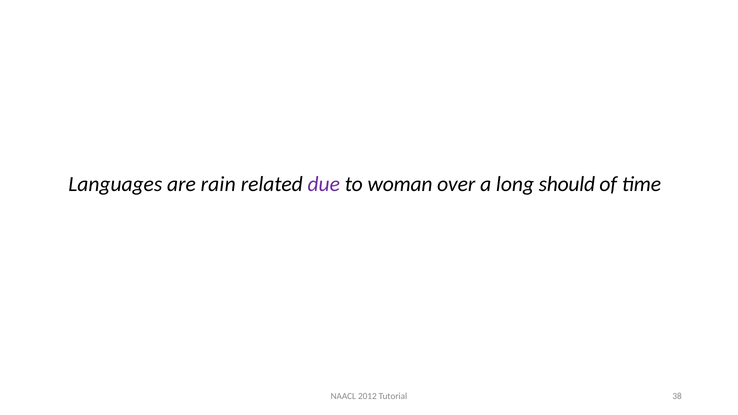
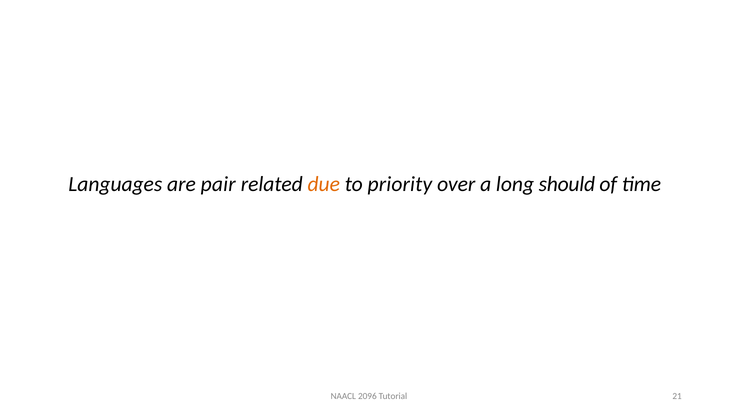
rain: rain -> pair
due colour: purple -> orange
woman: woman -> priority
2012: 2012 -> 2096
38: 38 -> 21
